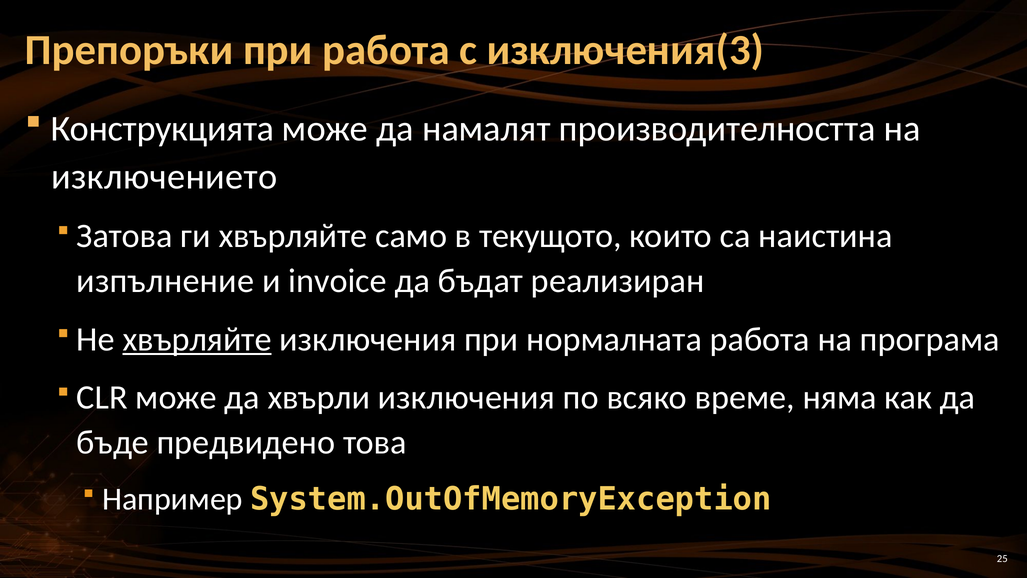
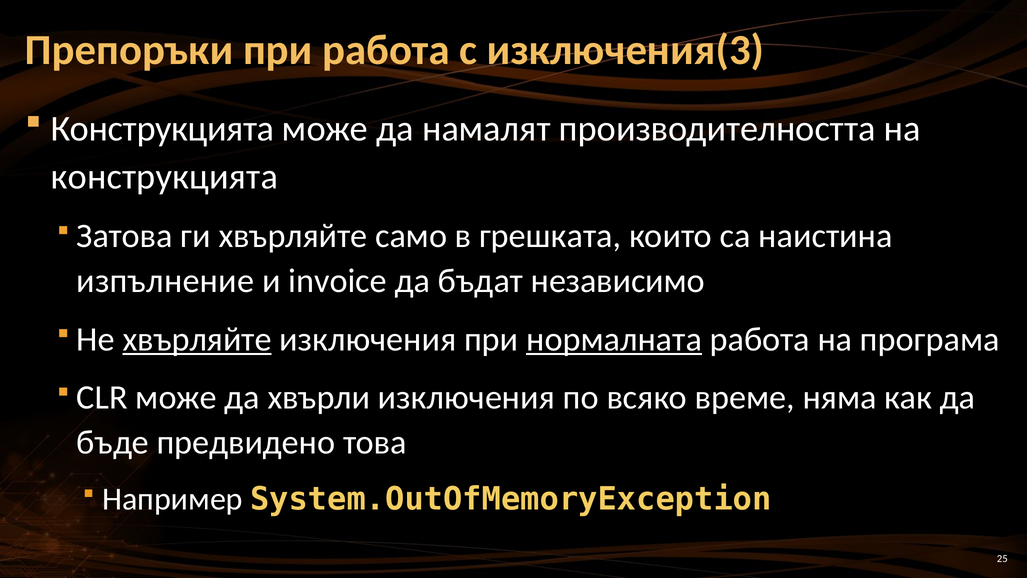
изключението at (164, 177): изключението -> конструкцията
текущото: текущото -> грешката
реализиран: реализиран -> независимо
нормалната underline: none -> present
